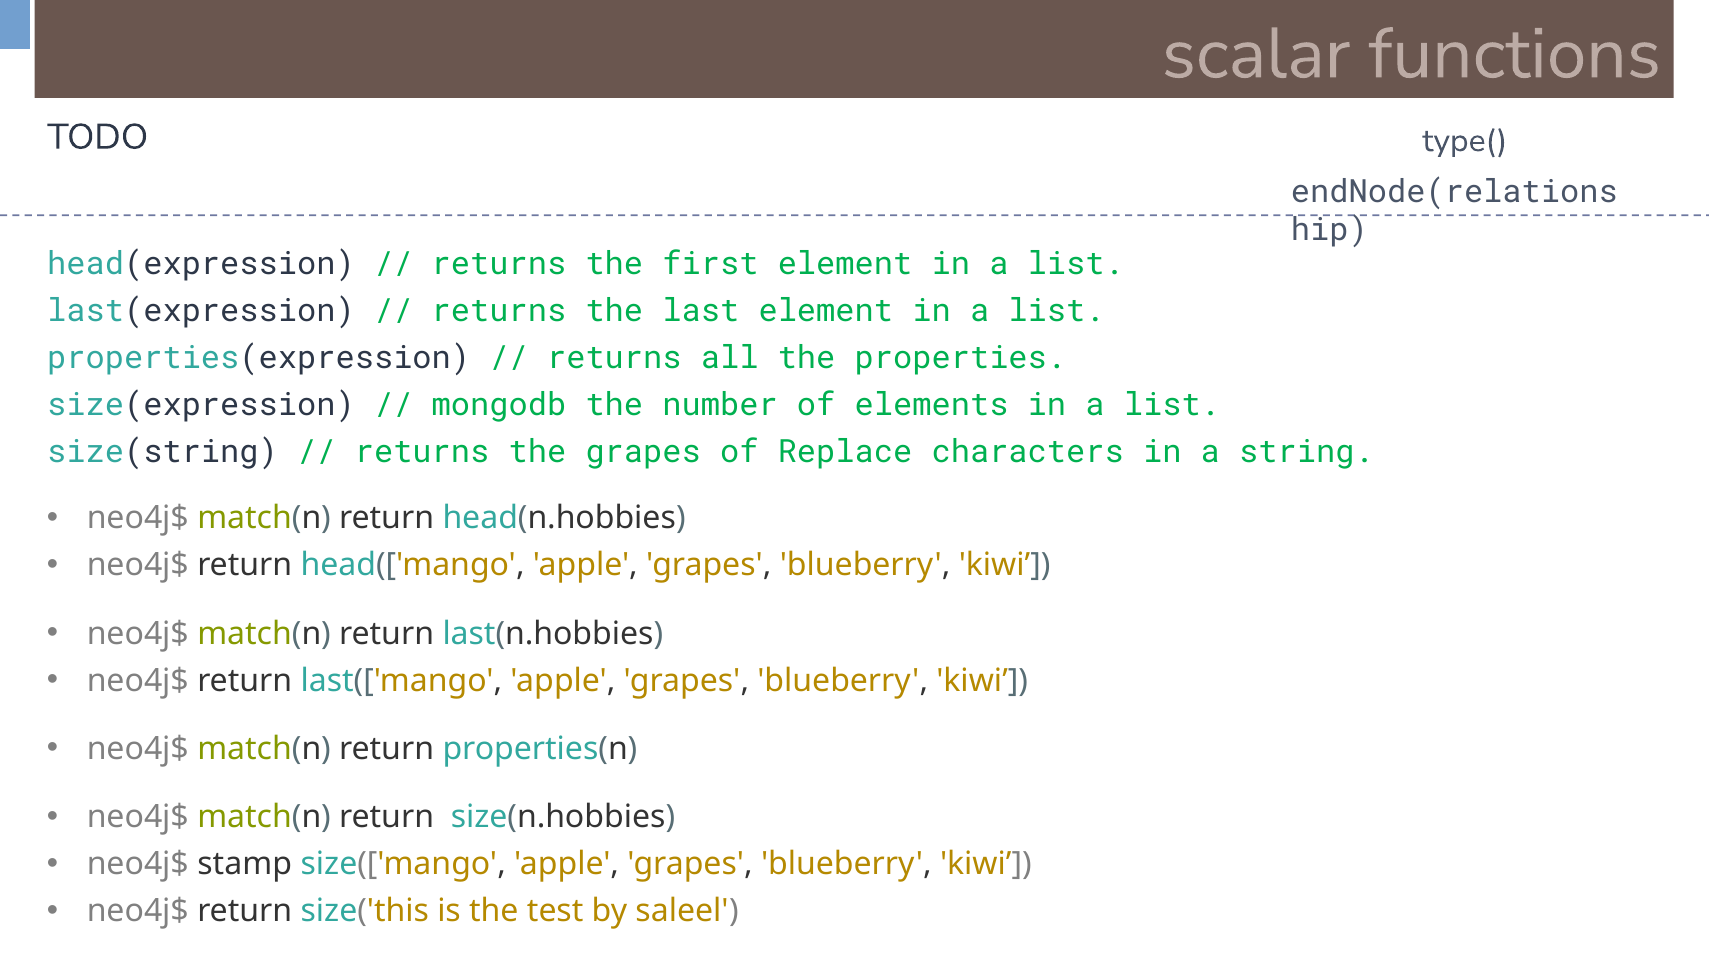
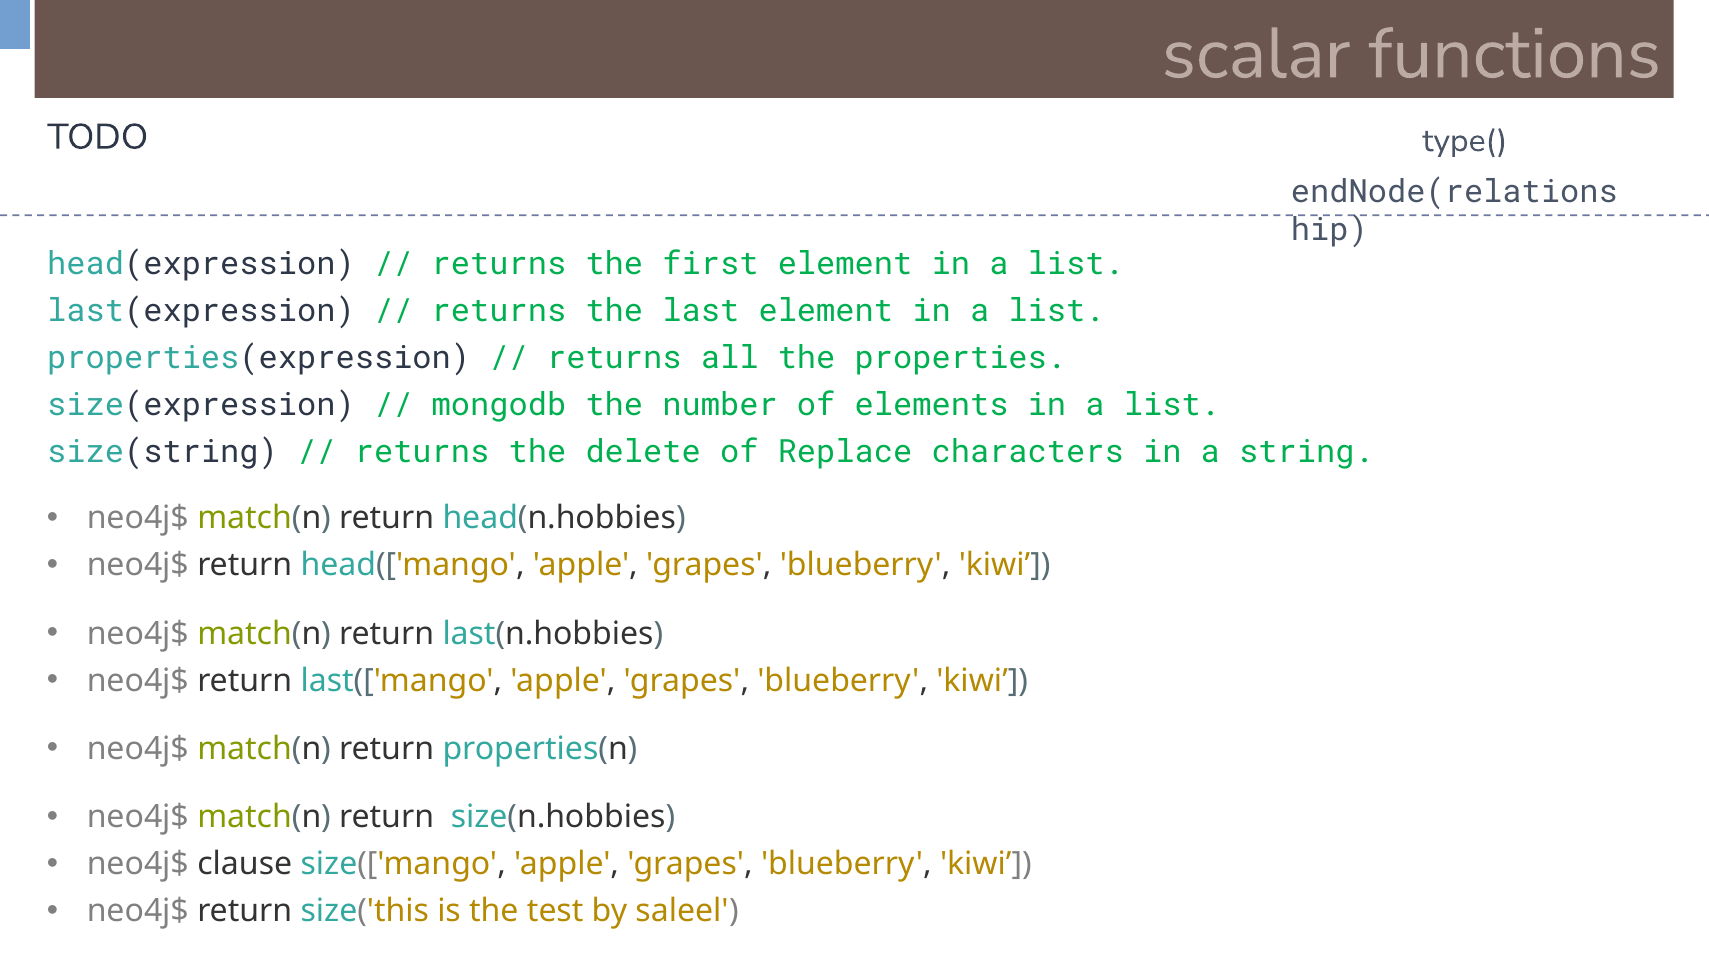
the grapes: grapes -> delete
stamp: stamp -> clause
